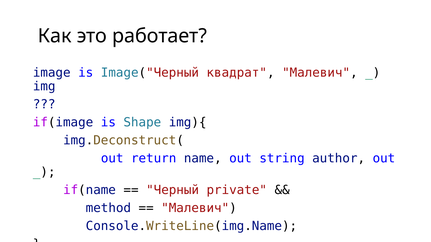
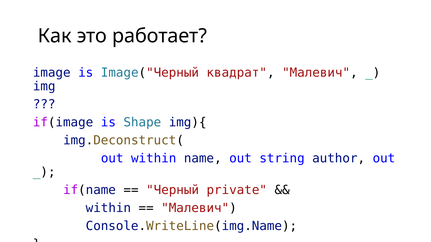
out return: return -> within
method at (108, 208): method -> within
